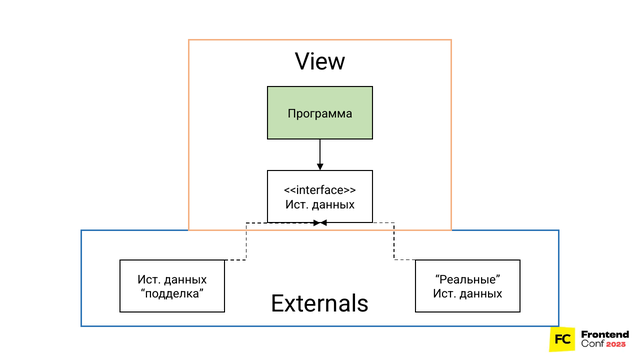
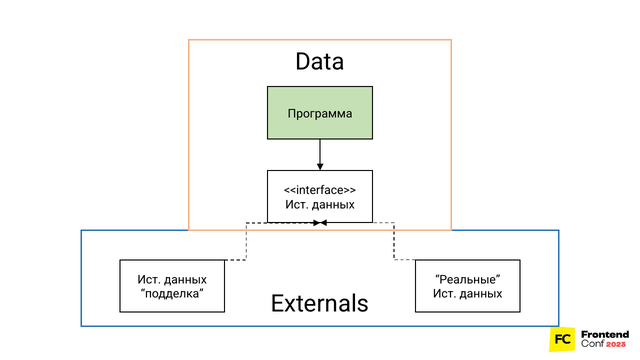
View: View -> Data
